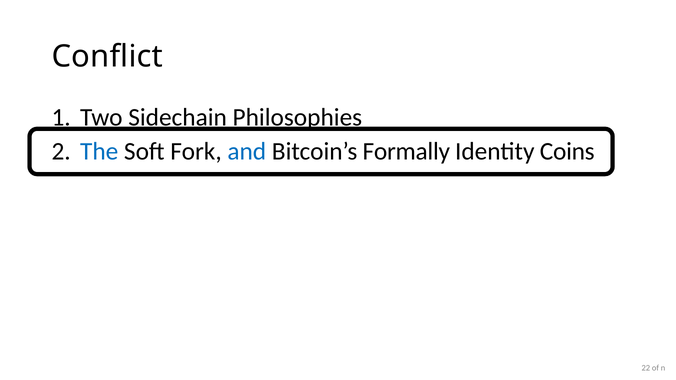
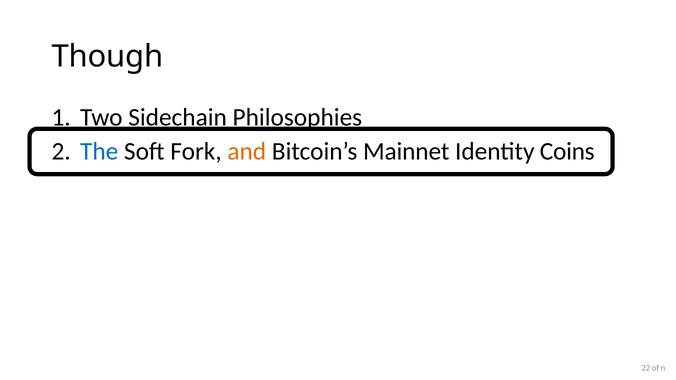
Conflict: Conflict -> Though
and colour: blue -> orange
Formally: Formally -> Mainnet
